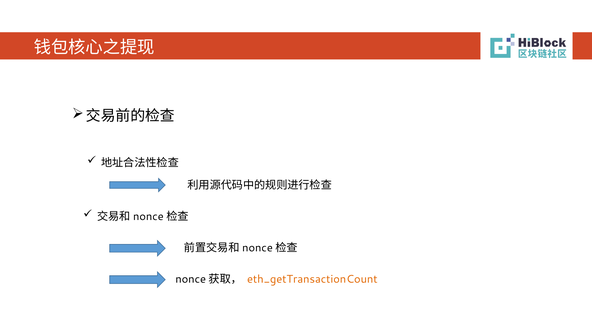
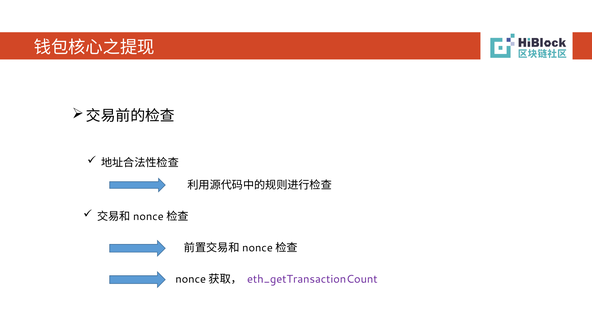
eth_getTransactionCount colour: orange -> purple
